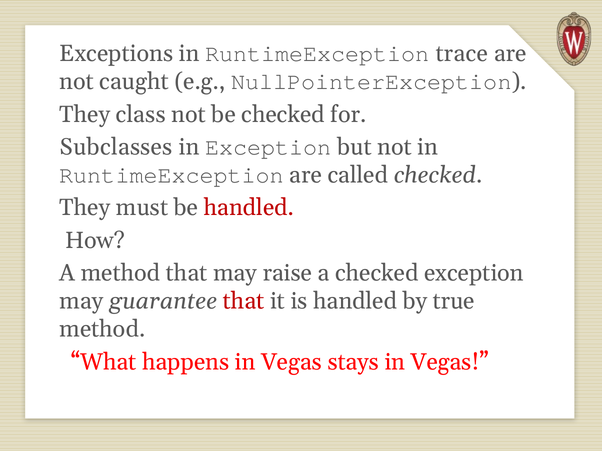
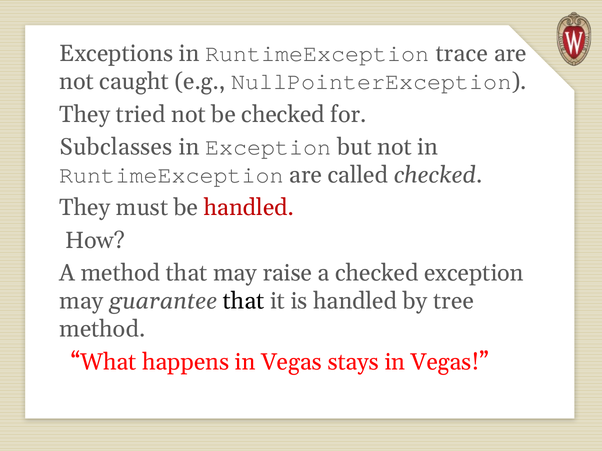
class: class -> tried
that at (244, 301) colour: red -> black
true: true -> tree
